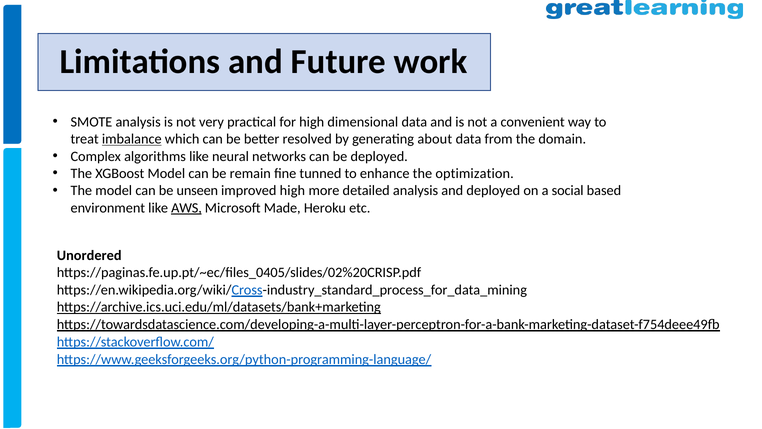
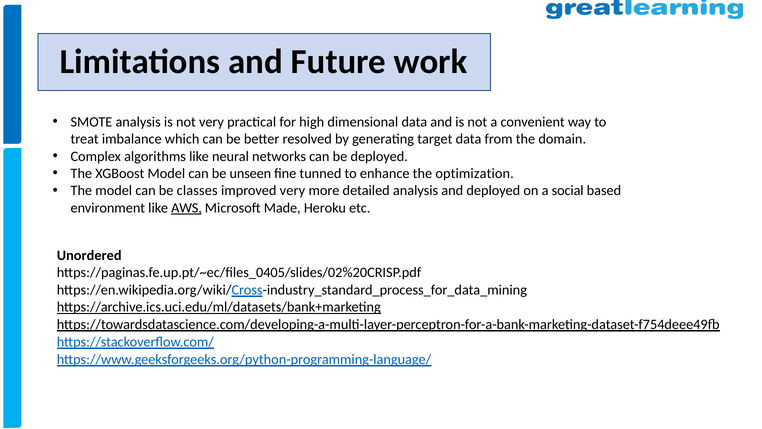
imbalance underline: present -> none
about: about -> target
remain: remain -> unseen
unseen: unseen -> classes
improved high: high -> very
